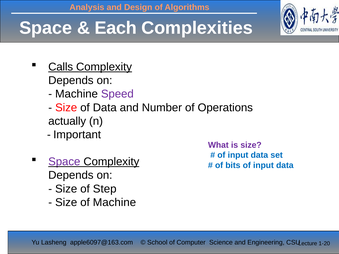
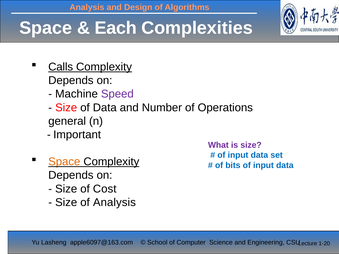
actually: actually -> general
Space at (64, 162) colour: purple -> orange
Step: Step -> Cost
of Machine: Machine -> Analysis
